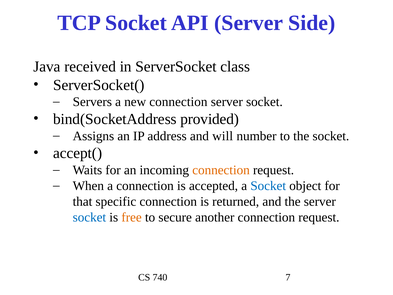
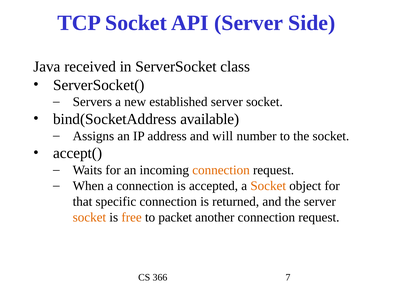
new connection: connection -> established
provided: provided -> available
Socket at (268, 186) colour: blue -> orange
socket at (89, 217) colour: blue -> orange
secure: secure -> packet
740: 740 -> 366
